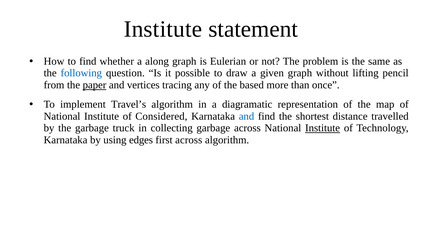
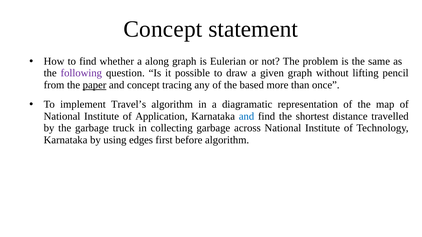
Institute at (163, 29): Institute -> Concept
following colour: blue -> purple
and vertices: vertices -> concept
Considered: Considered -> Application
Institute at (323, 128) underline: present -> none
first across: across -> before
